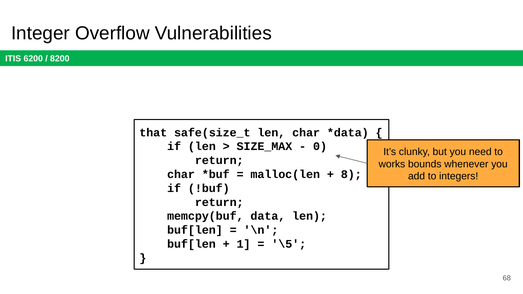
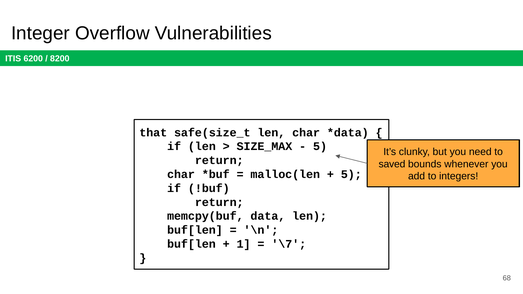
0 at (320, 147): 0 -> 5
works: works -> saved
8 at (351, 174): 8 -> 5
\5: \5 -> \7
